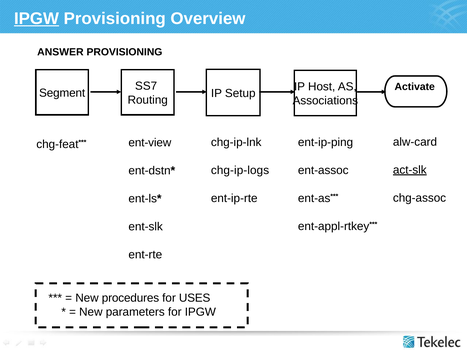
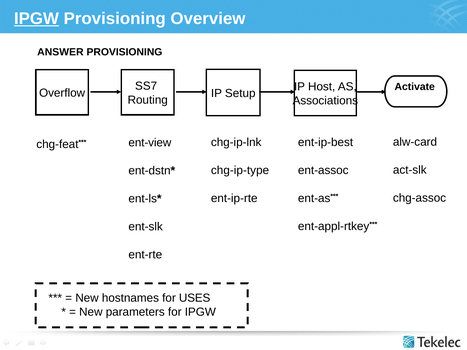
Segment: Segment -> Overflow
ent-ip-ping: ent-ip-ping -> ent-ip-best
act-slk underline: present -> none
chg-ip-logs: chg-ip-logs -> chg-ip-type
procedures: procedures -> hostnames
